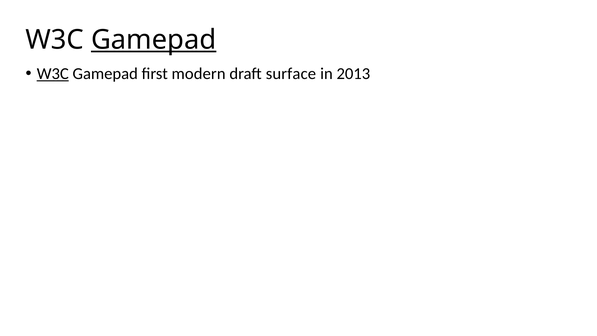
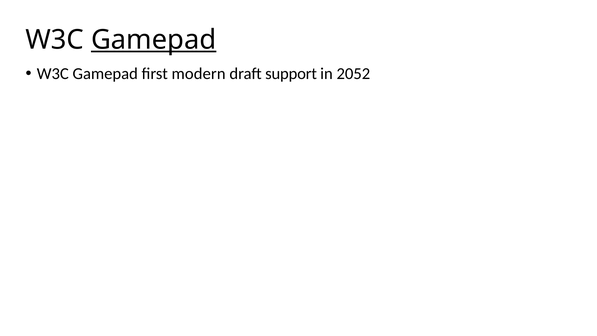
W3C at (53, 74) underline: present -> none
surface: surface -> support
2013: 2013 -> 2052
